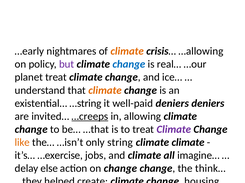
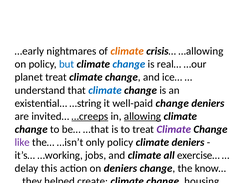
but colour: purple -> blue
climate at (105, 91) colour: orange -> blue
well-paid deniers: deniers -> change
allowing underline: none -> present
like colour: orange -> purple
only string: string -> policy
climate climate: climate -> deniers
…exercise: …exercise -> …working
imagine…: imagine… -> exercise…
else: else -> this
on change: change -> deniers
think…: think… -> know…
